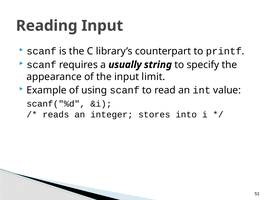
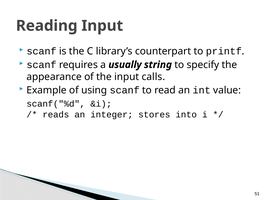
limit: limit -> calls
